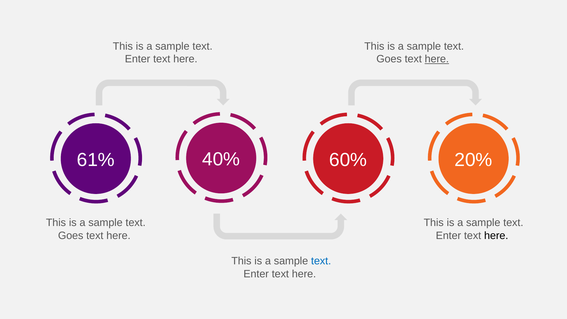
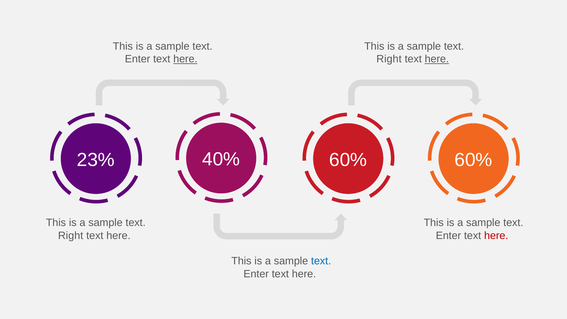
here at (185, 59) underline: none -> present
Goes at (389, 59): Goes -> Right
61%: 61% -> 23%
60% 20%: 20% -> 60%
Goes at (71, 236): Goes -> Right
here at (496, 236) colour: black -> red
